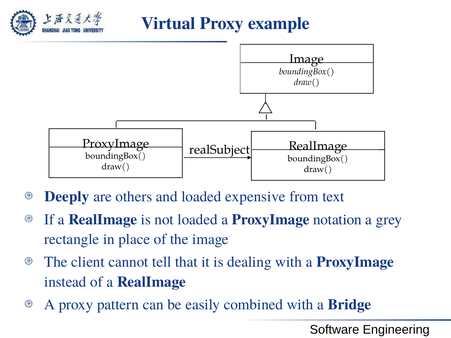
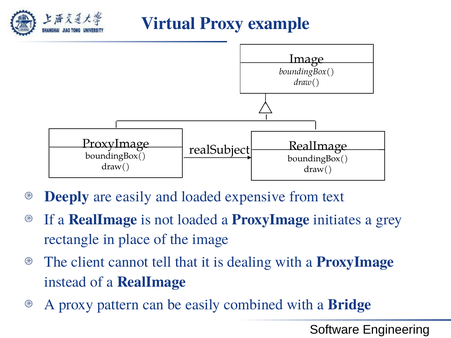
are others: others -> easily
notation: notation -> initiates
